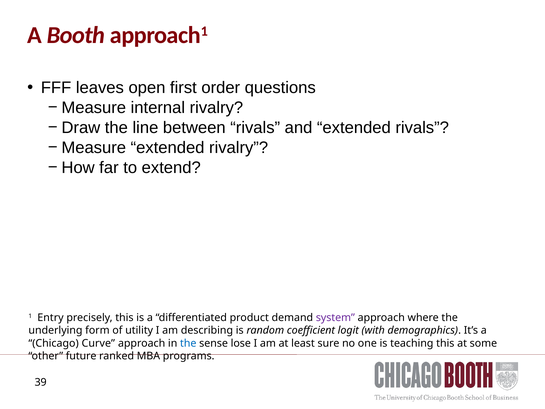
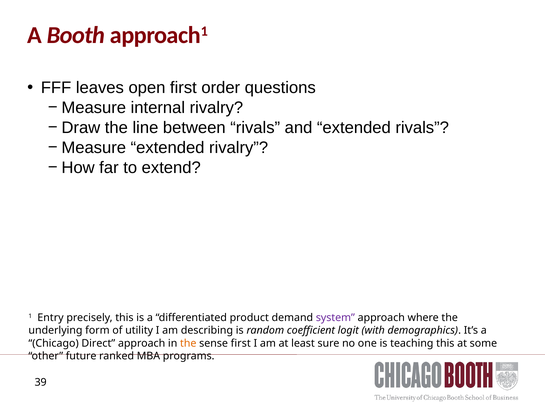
Curve: Curve -> Direct
the at (188, 343) colour: blue -> orange
sense lose: lose -> first
